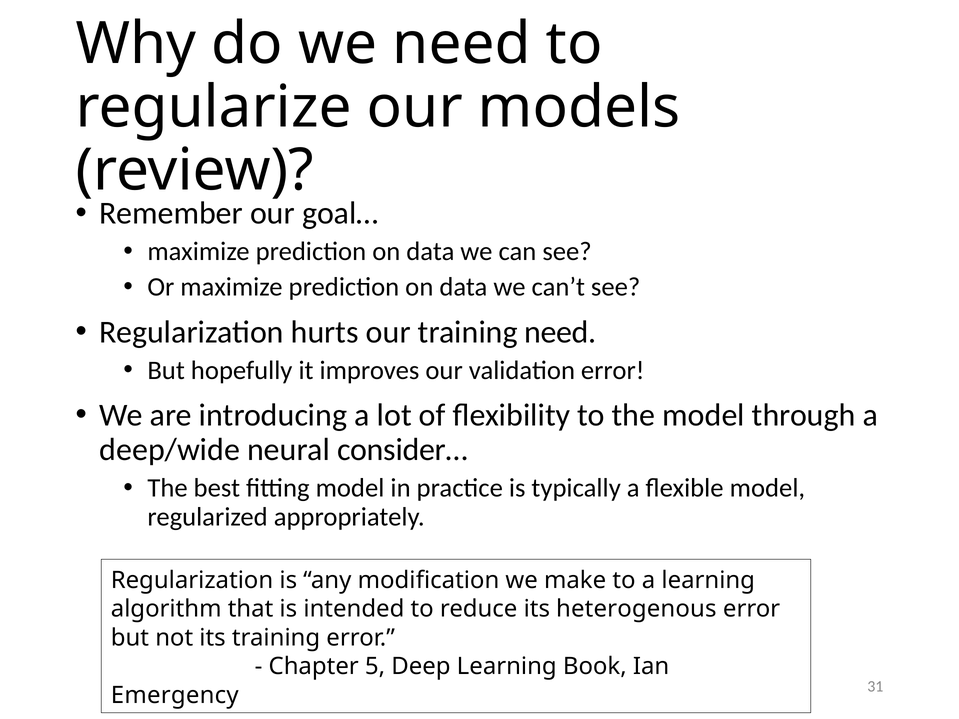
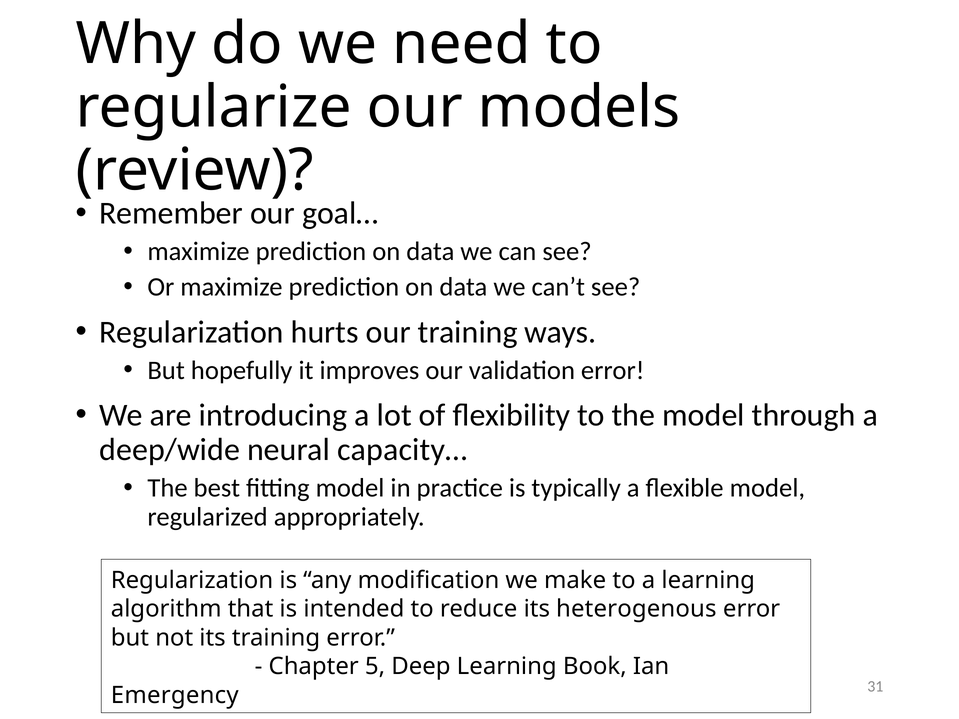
training need: need -> ways
consider…: consider… -> capacity…
